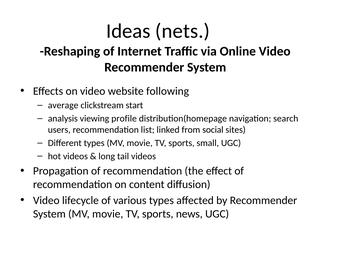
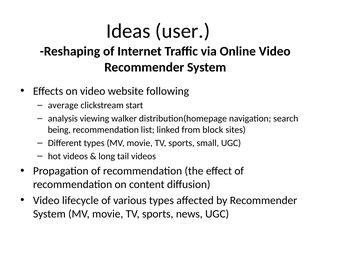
nets: nets -> user
profile: profile -> walker
users: users -> being
social: social -> block
